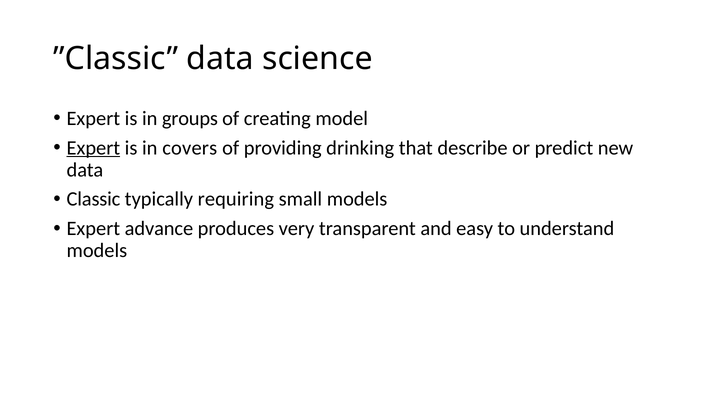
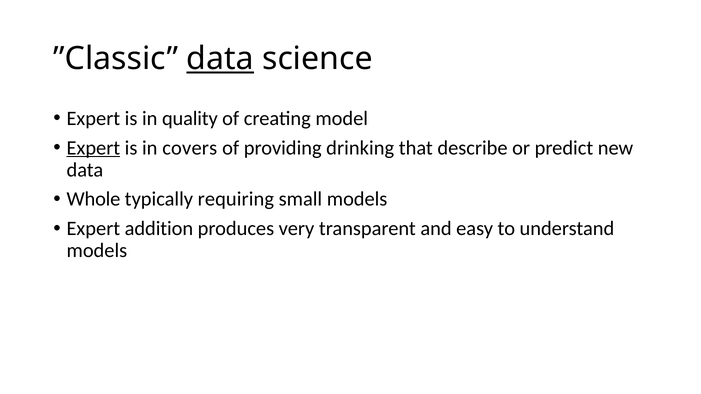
data at (220, 59) underline: none -> present
groups: groups -> quality
Classic: Classic -> Whole
advance: advance -> addition
